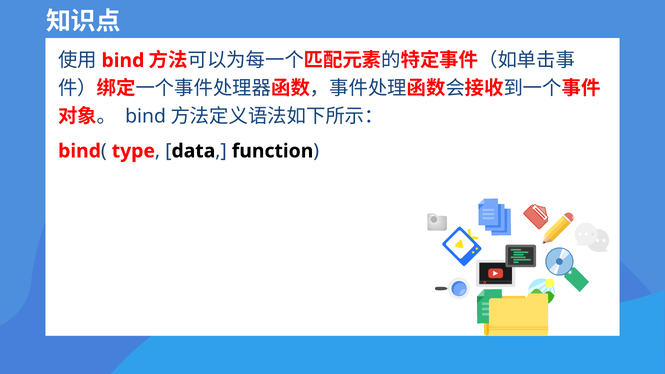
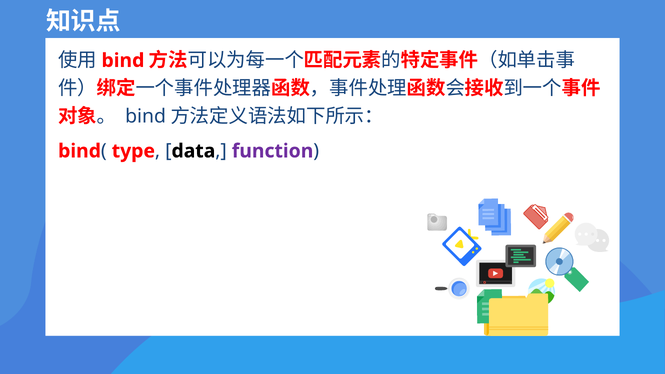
function colour: black -> purple
